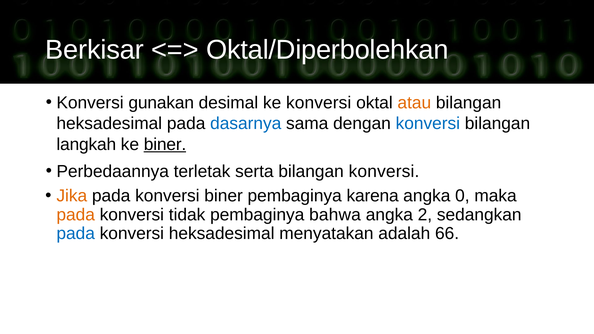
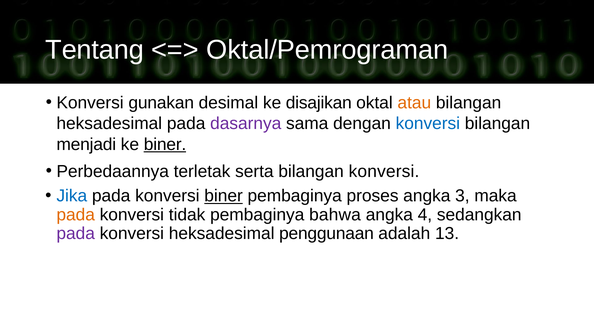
Berkisar: Berkisar -> Tentang
Oktal/Diperbolehkan: Oktal/Diperbolehkan -> Oktal/Pemrograman
ke konversi: konversi -> disajikan
dasarnya colour: blue -> purple
langkah: langkah -> menjadi
Jika colour: orange -> blue
biner at (224, 196) underline: none -> present
karena: karena -> proses
0: 0 -> 3
2: 2 -> 4
pada at (76, 233) colour: blue -> purple
menyatakan: menyatakan -> penggunaan
66: 66 -> 13
